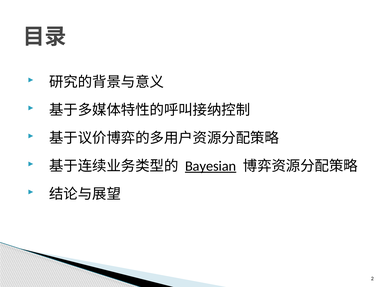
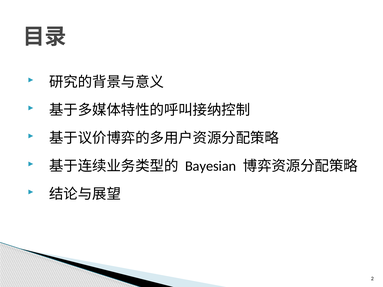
Bayesian underline: present -> none
